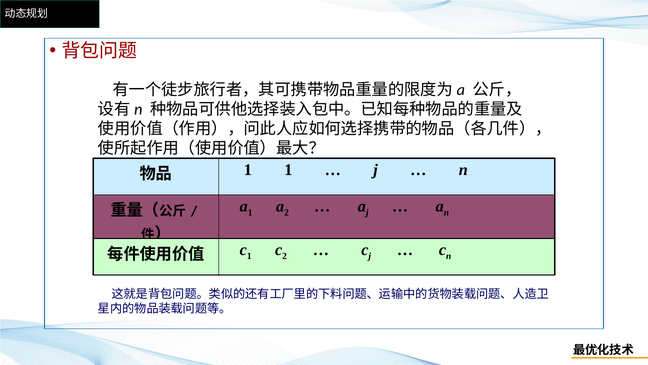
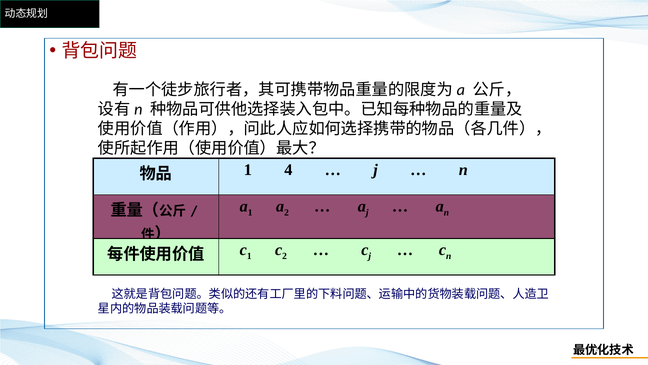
1 1: 1 -> 4
